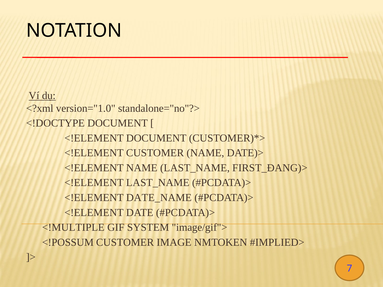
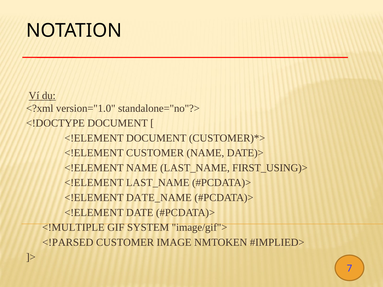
FIRST_ĐANG)>: FIRST_ĐANG)> -> FIRST_USING)>
<!POSSUM: <!POSSUM -> <!PARSED
